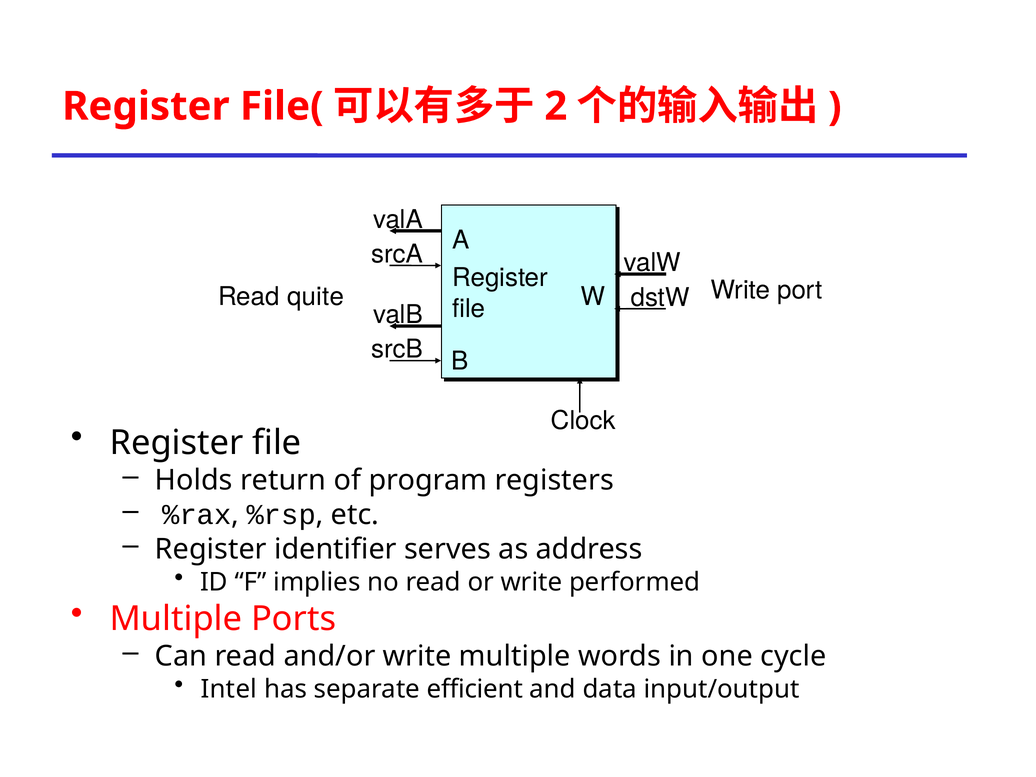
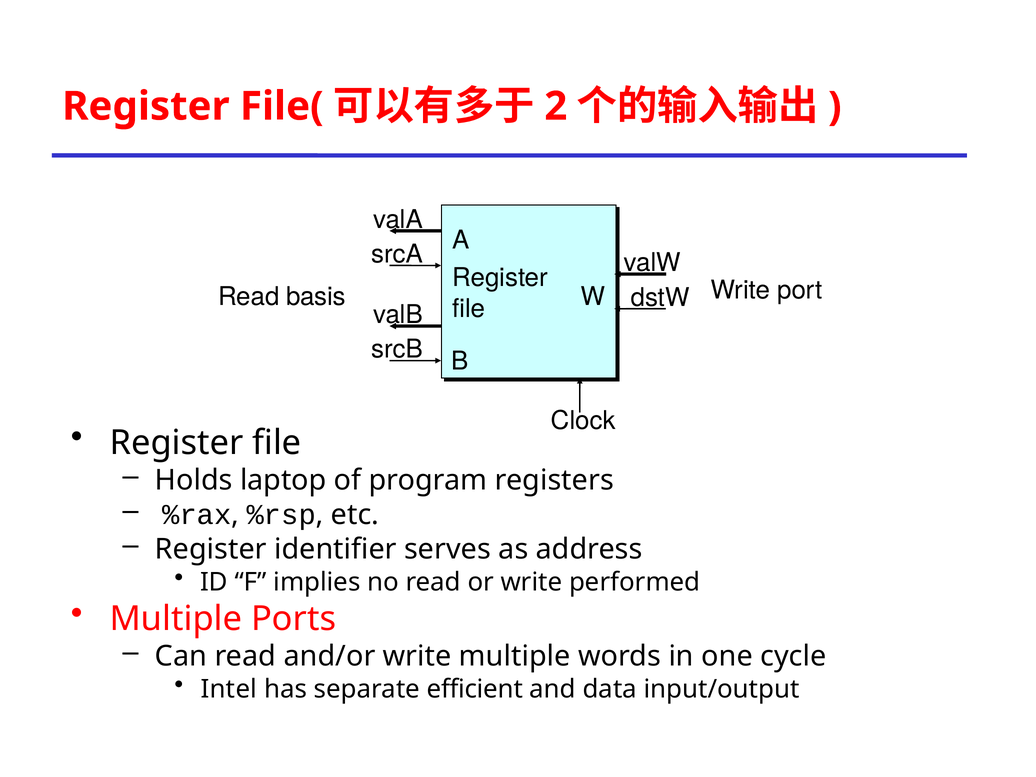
quite: quite -> basis
return: return -> laptop
